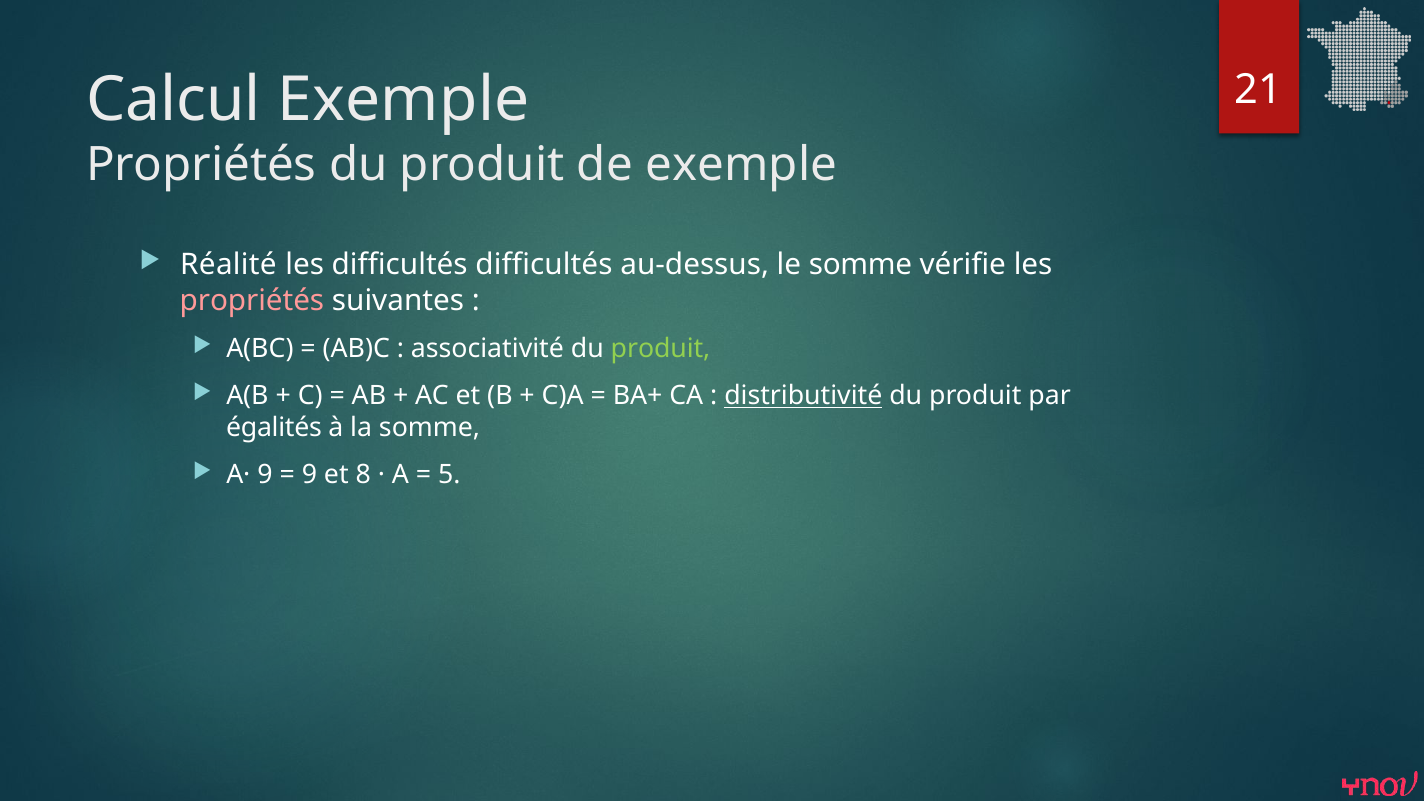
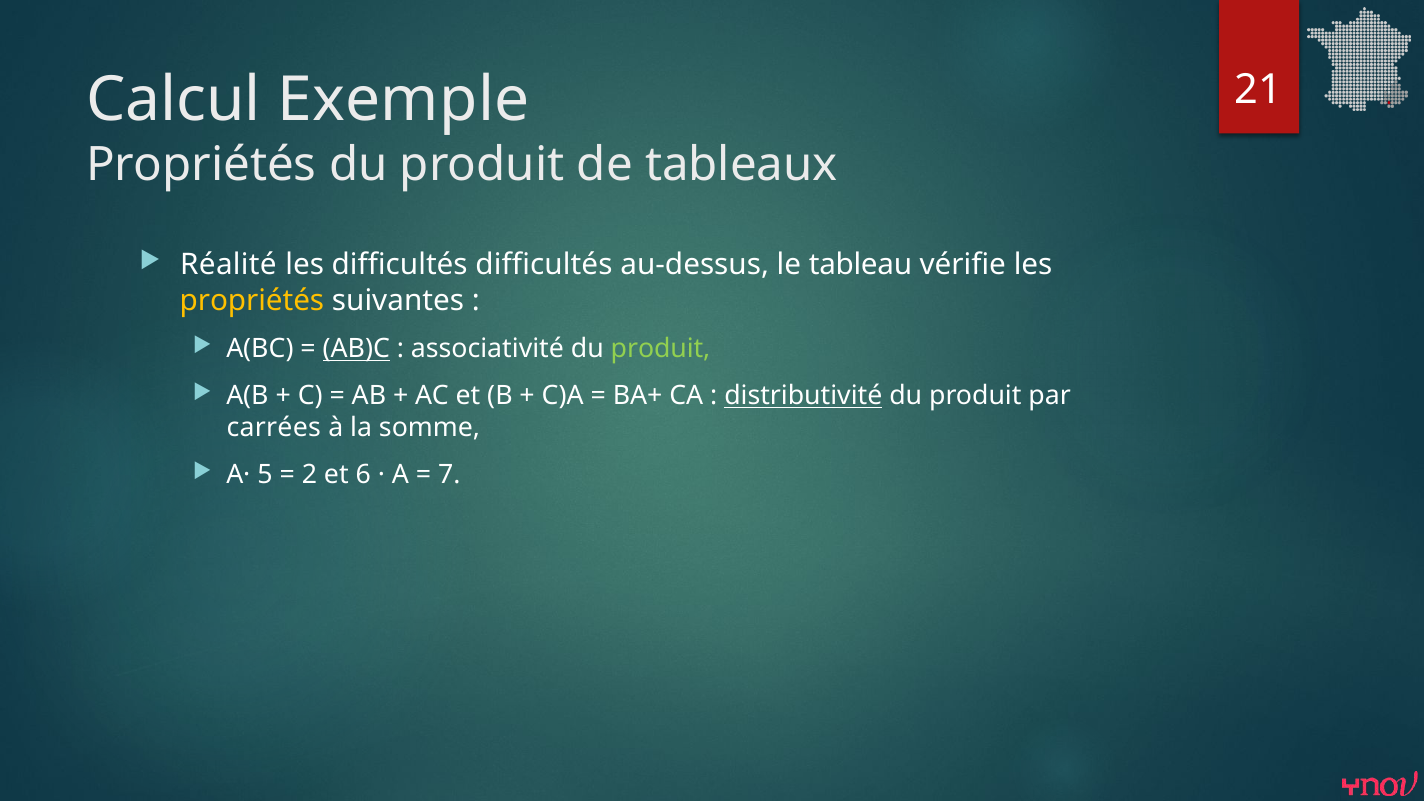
de exemple: exemple -> tableaux
le somme: somme -> tableau
propriétés at (252, 301) colour: pink -> yellow
AB)C underline: none -> present
égalités: égalités -> carrées
A· 9: 9 -> 5
9 at (309, 475): 9 -> 2
8: 8 -> 6
5: 5 -> 7
